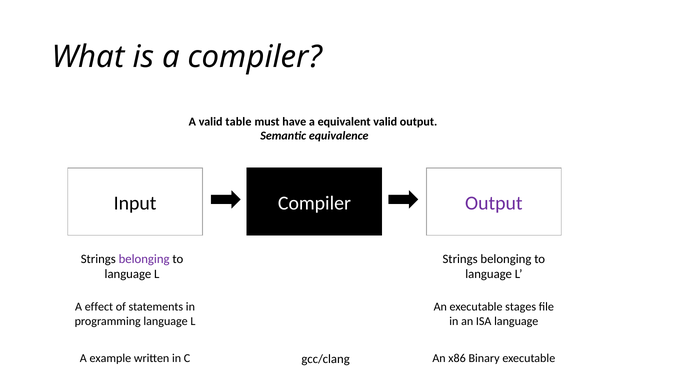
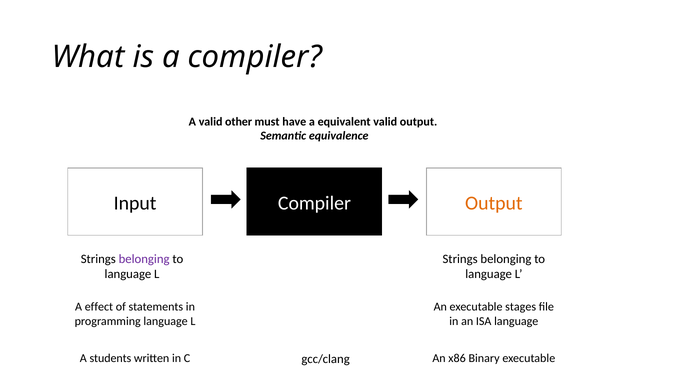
table: table -> other
Output at (494, 203) colour: purple -> orange
example: example -> students
